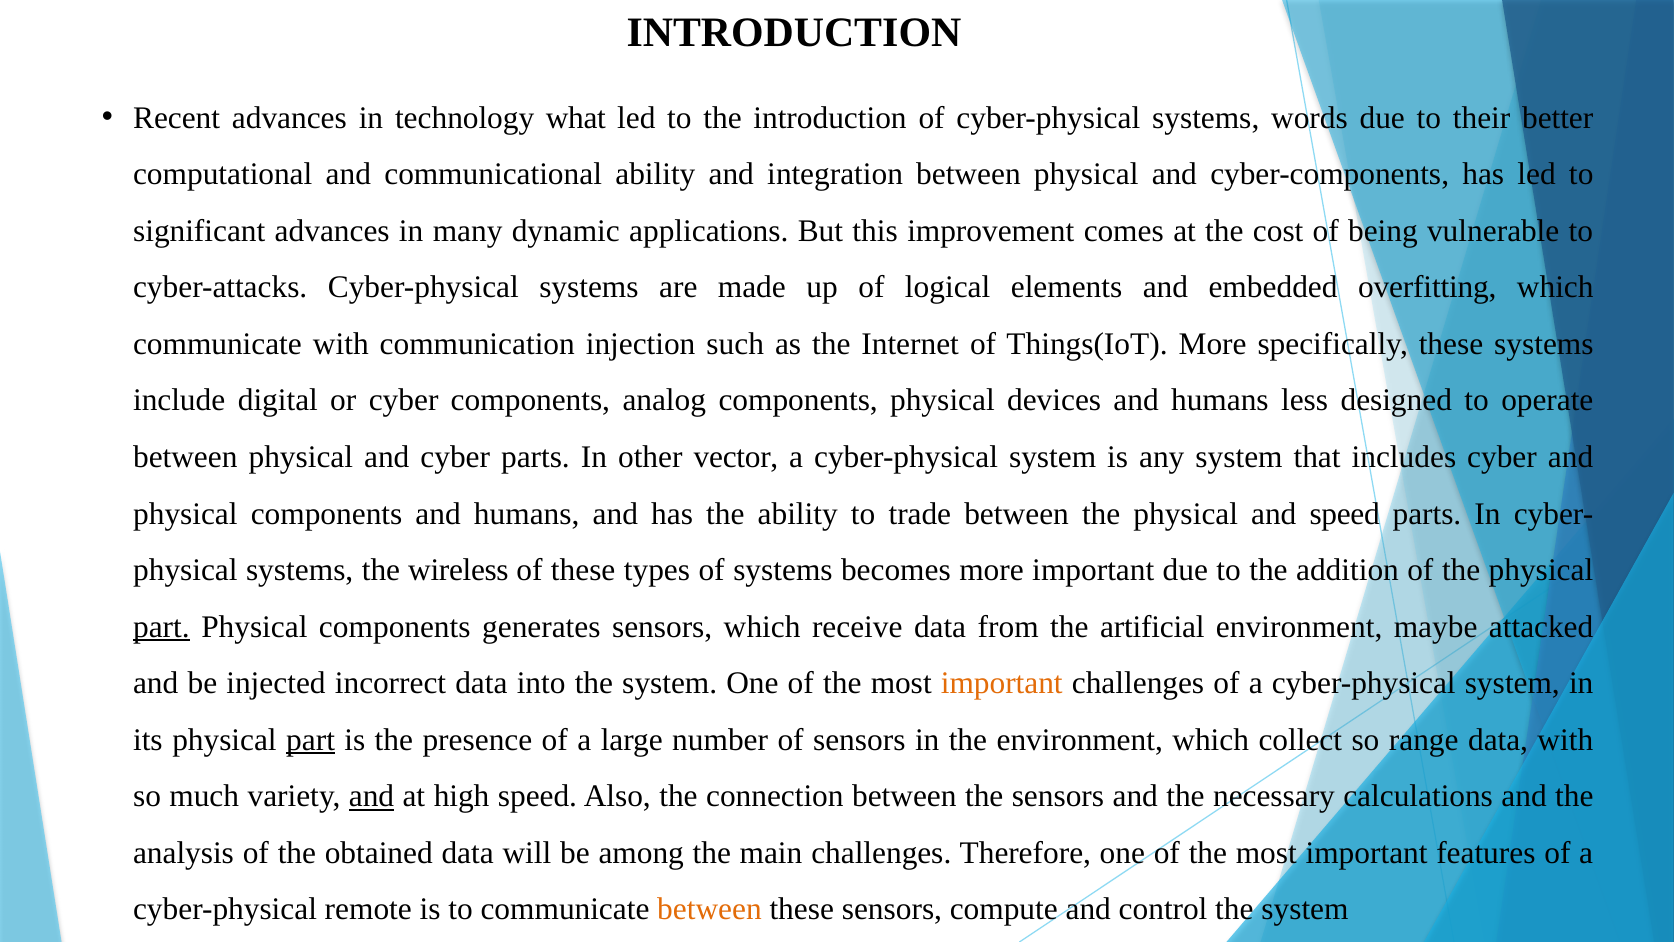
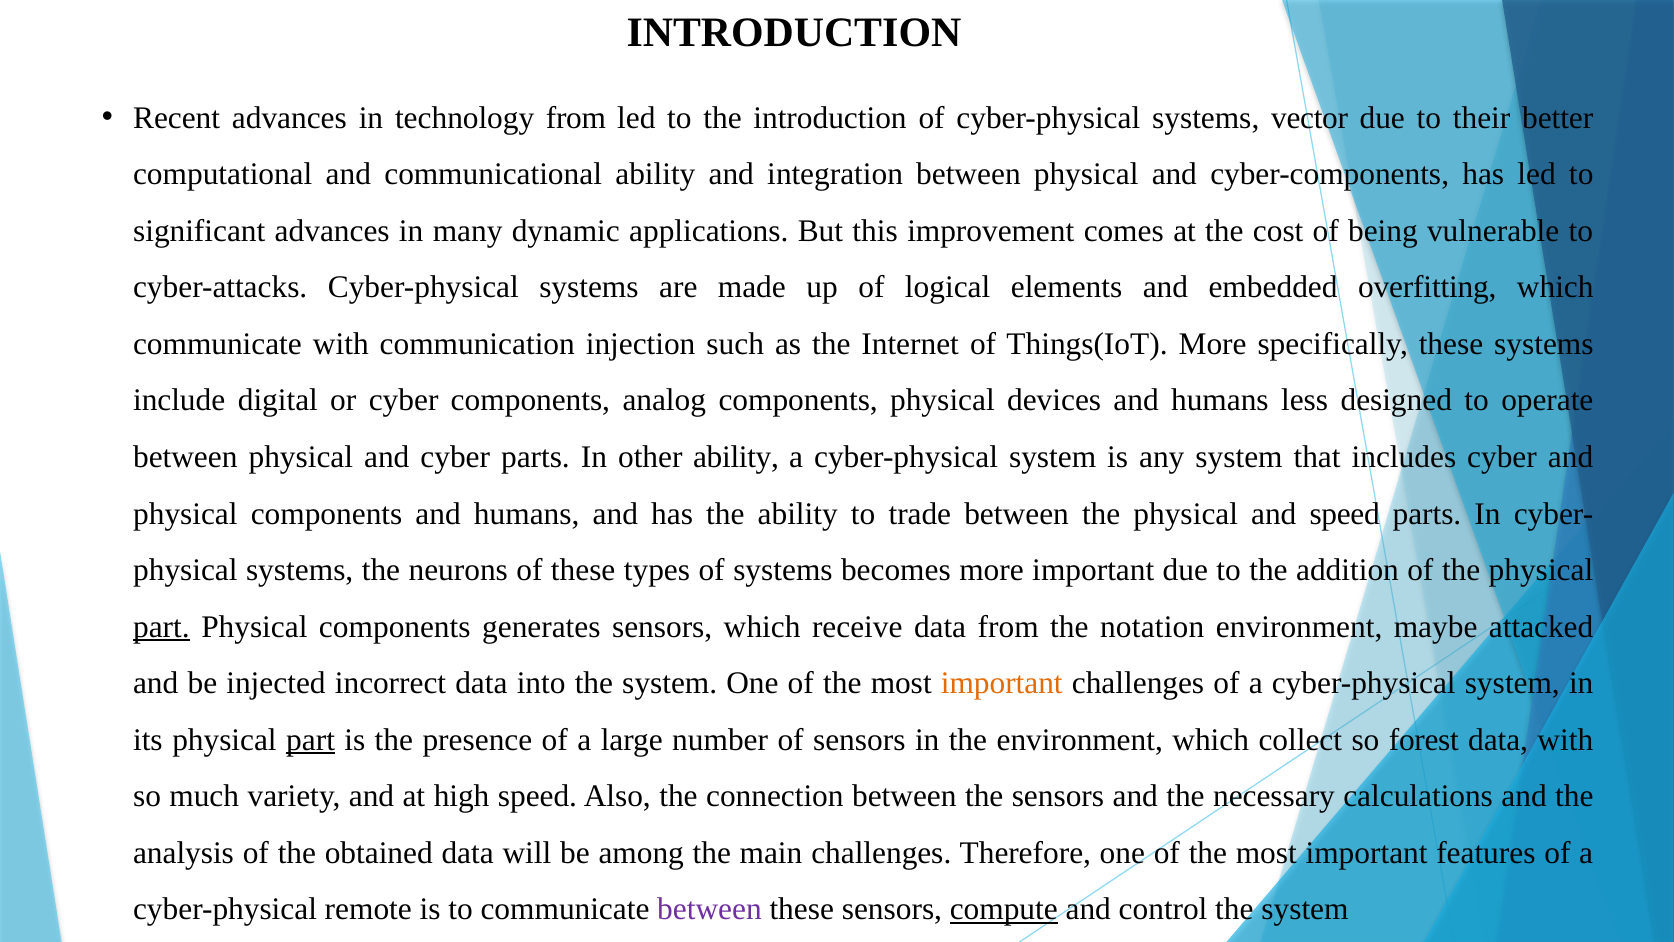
technology what: what -> from
words: words -> vector
other vector: vector -> ability
wireless: wireless -> neurons
artificial: artificial -> notation
range: range -> forest
and at (372, 796) underline: present -> none
between at (709, 909) colour: orange -> purple
compute underline: none -> present
